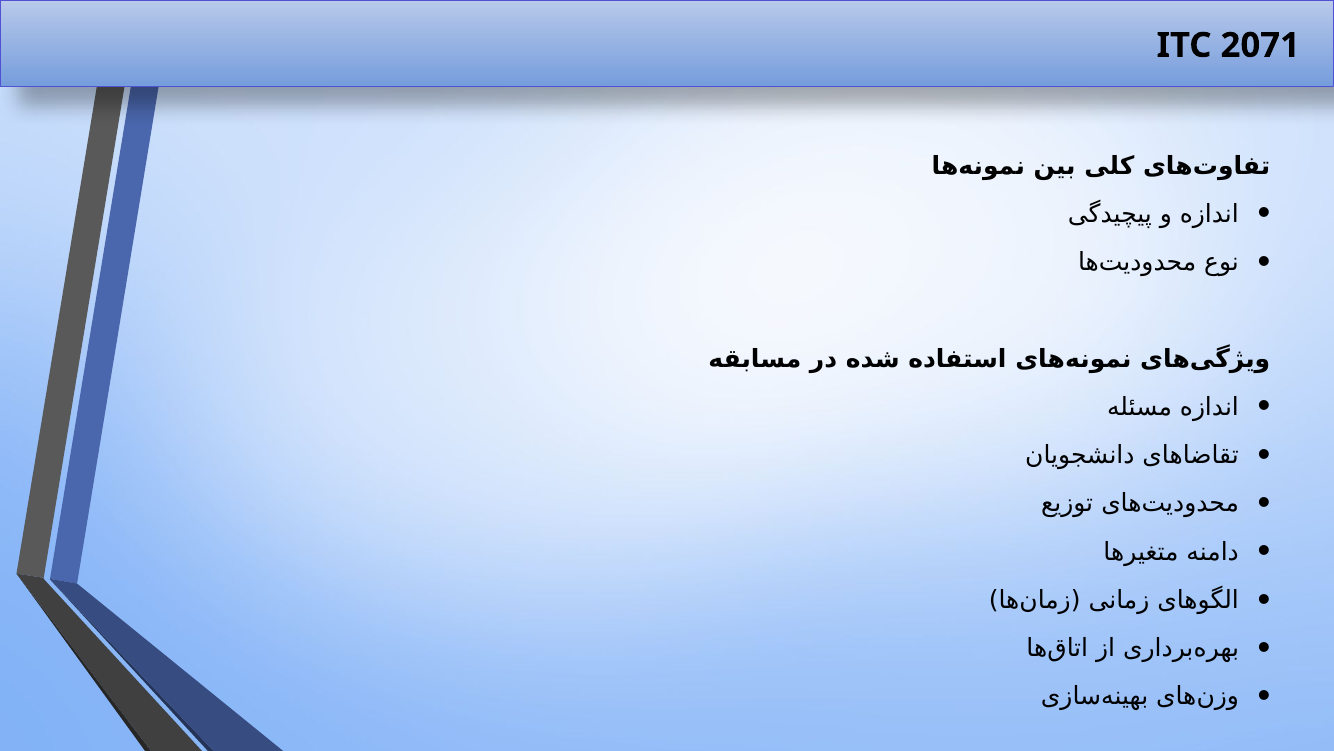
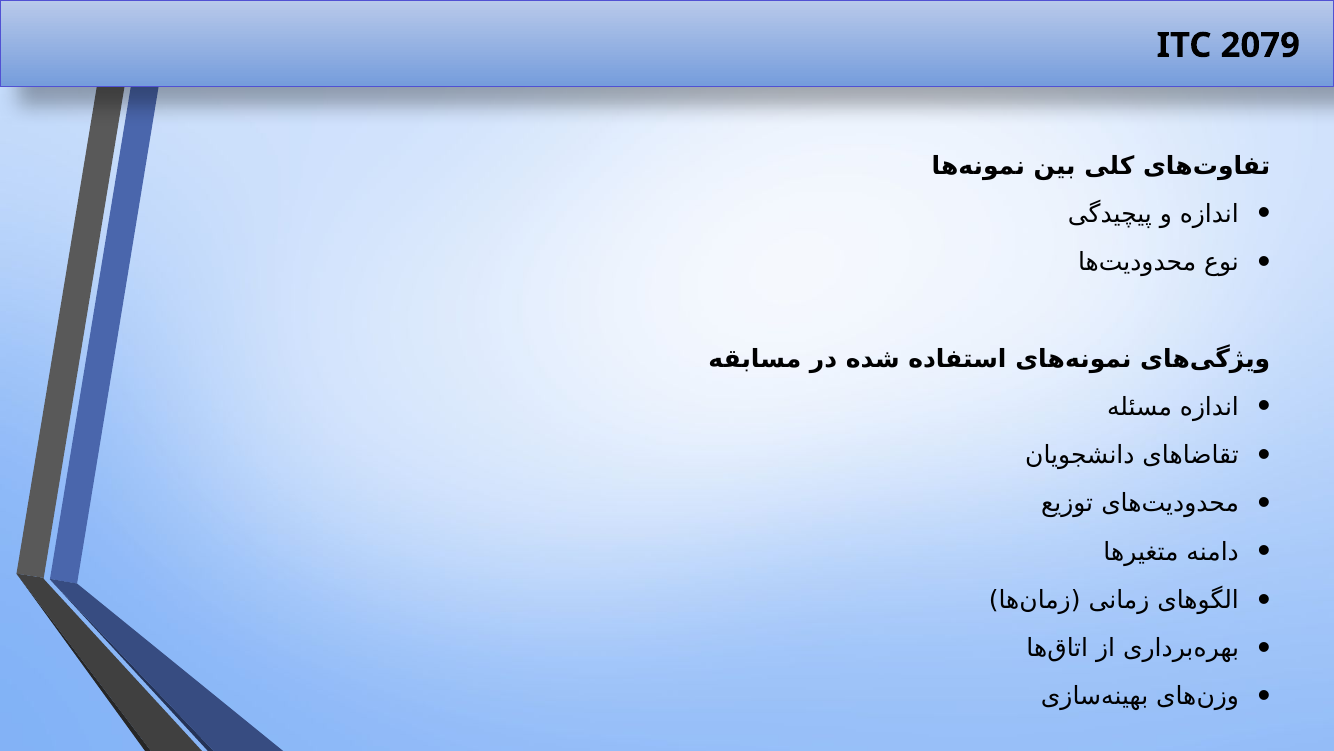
2071: 2071 -> 2079
